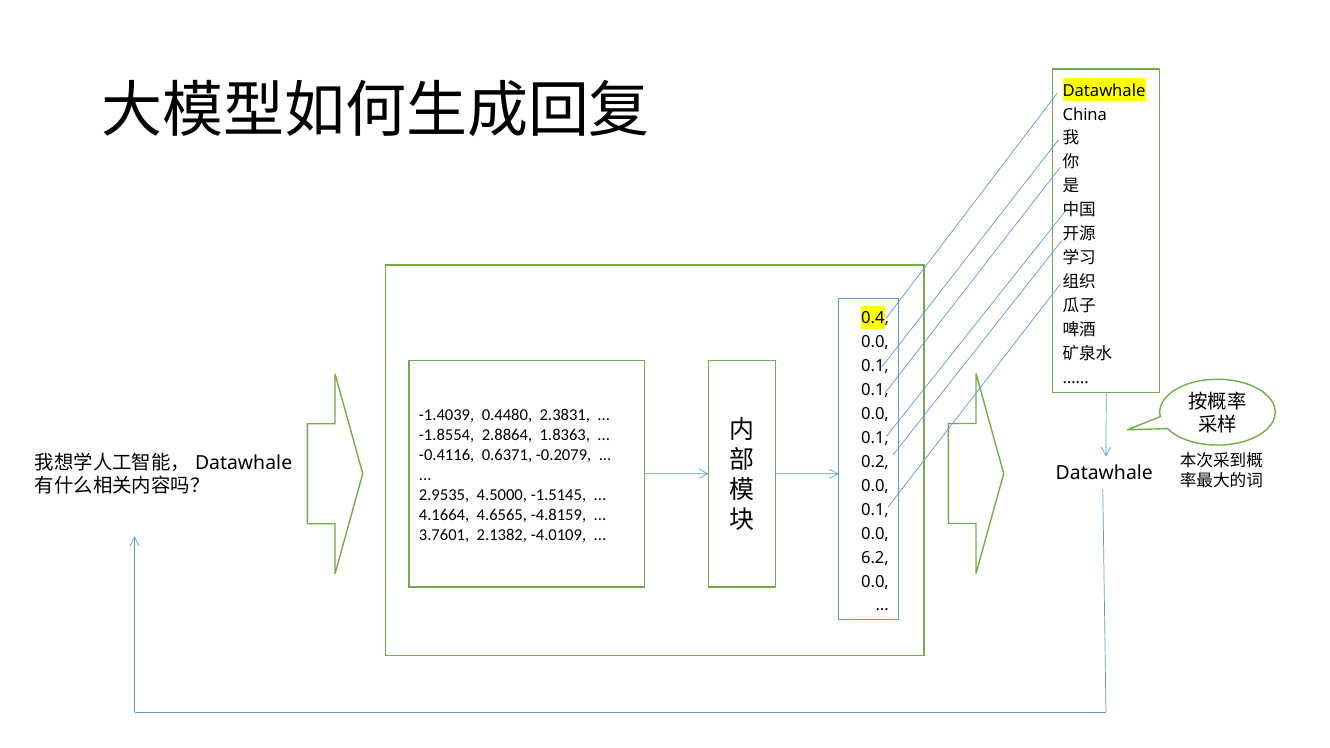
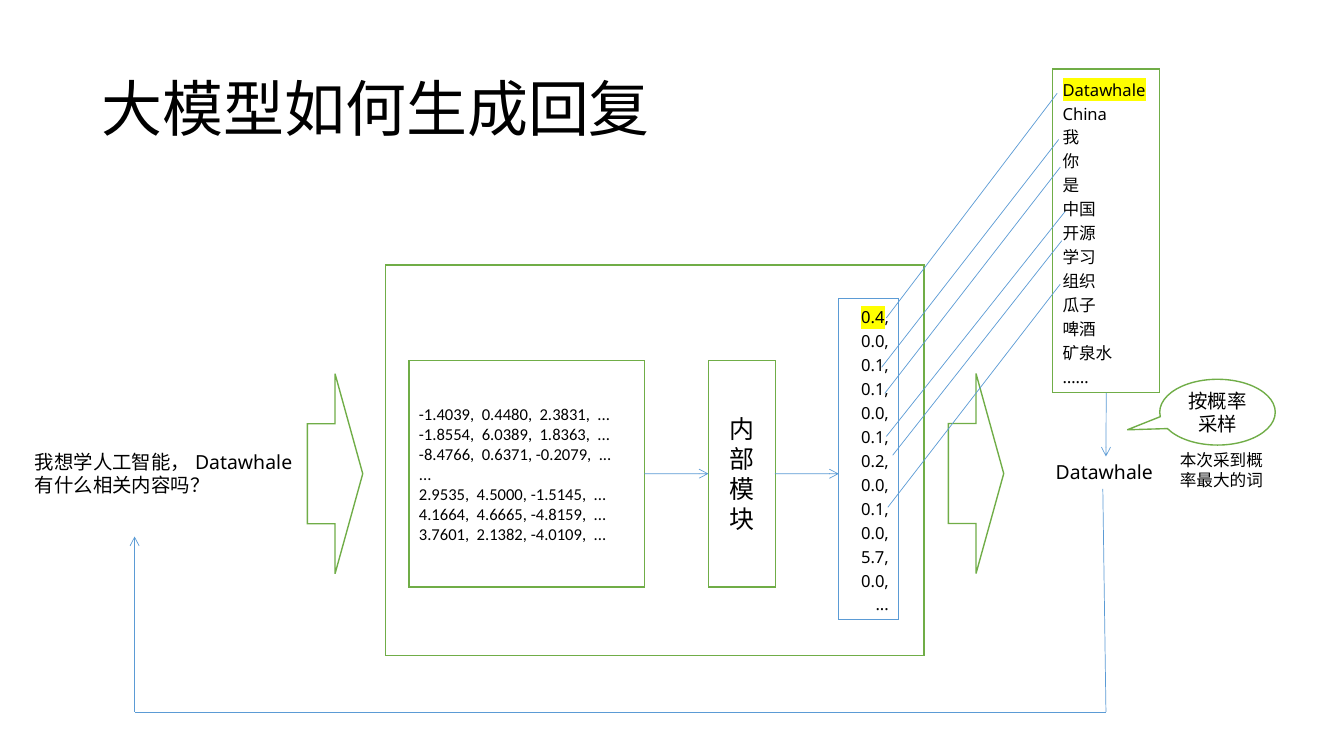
2.8864: 2.8864 -> 6.0389
-0.4116: -0.4116 -> -8.4766
4.6565: 4.6565 -> 4.6665
6.2: 6.2 -> 5.7
